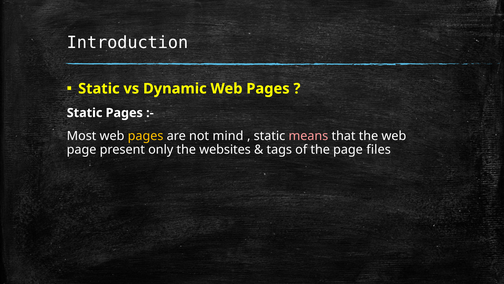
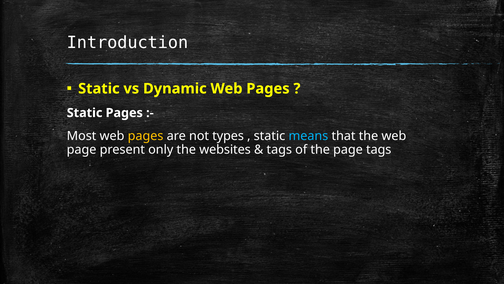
mind: mind -> types
means colour: pink -> light blue
page files: files -> tags
